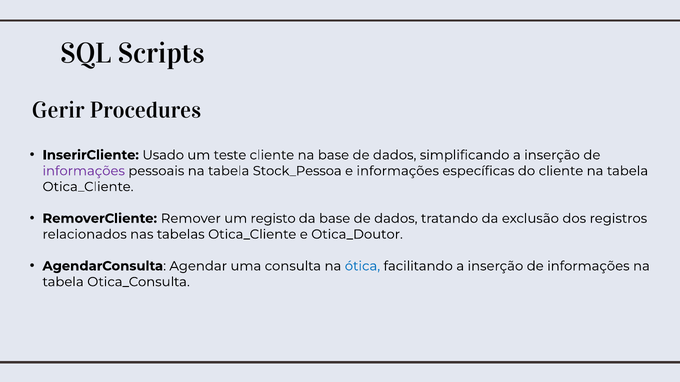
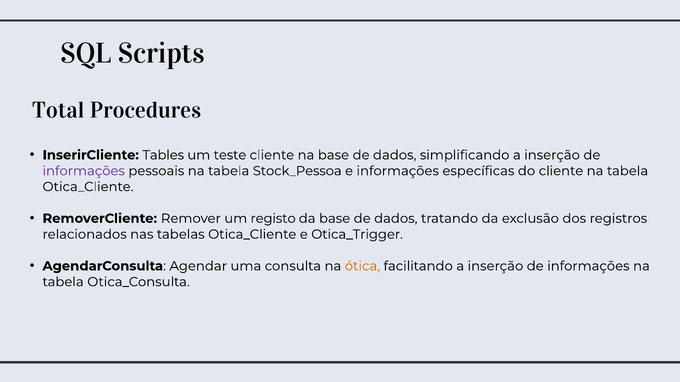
Gerir: Gerir -> Total
Usado: Usado -> Tables
Otica_Doutor: Otica_Doutor -> Otica_Trigger
ótica colour: blue -> orange
